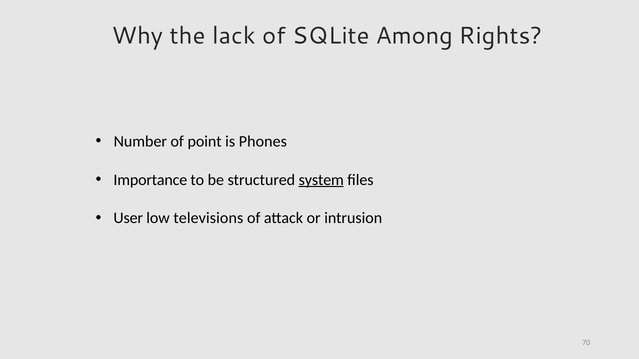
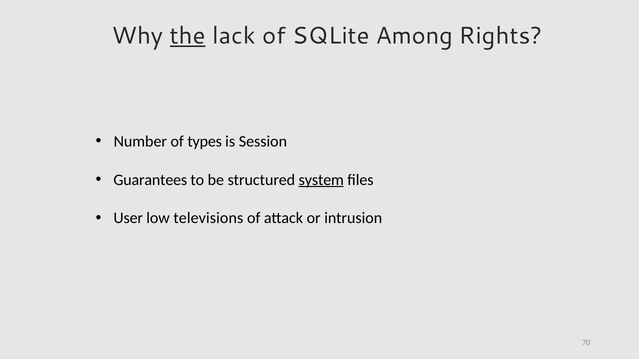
the underline: none -> present
point: point -> types
Phones: Phones -> Session
Importance: Importance -> Guarantees
